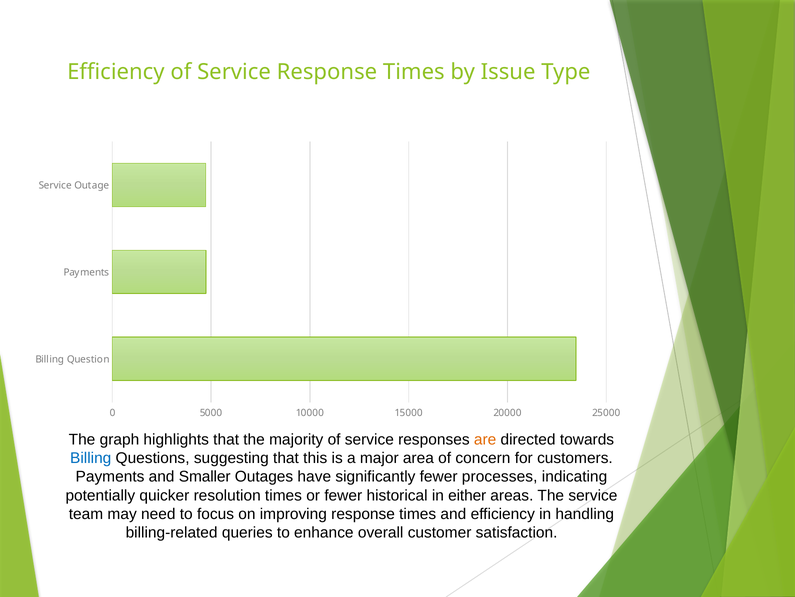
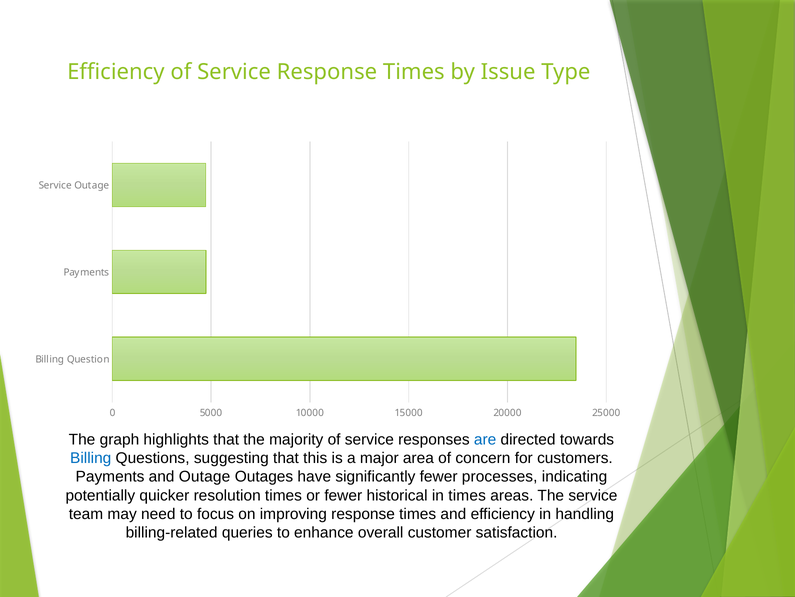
are colour: orange -> blue
and Smaller: Smaller -> Outage
in either: either -> times
